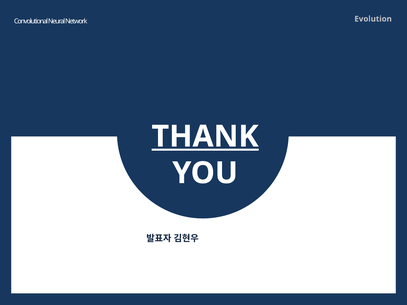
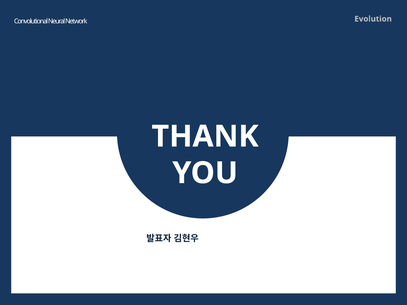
THANK underline: present -> none
